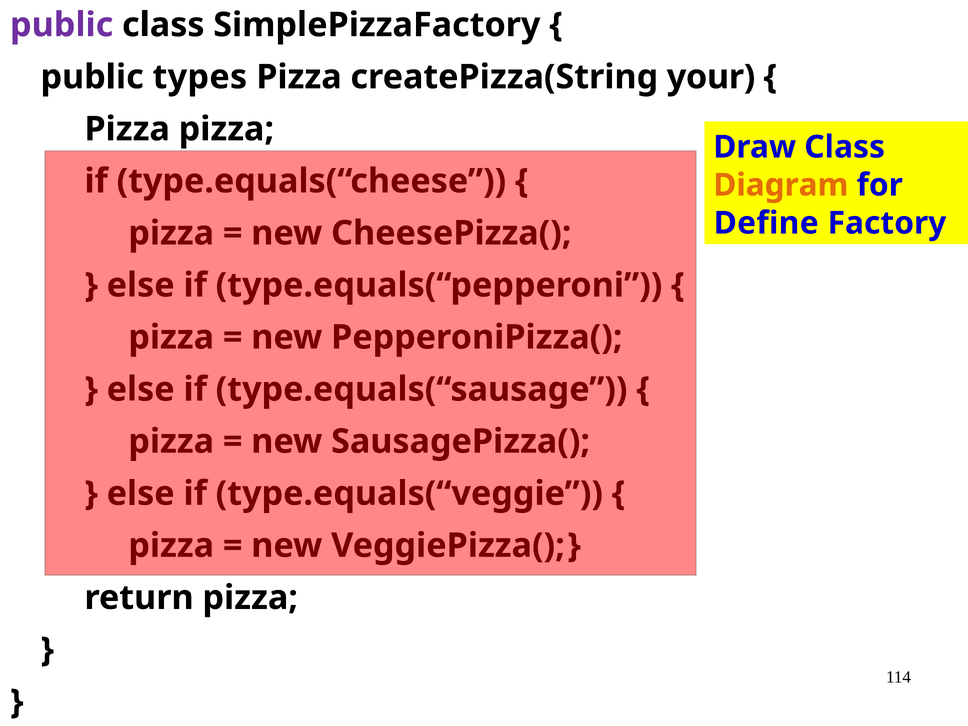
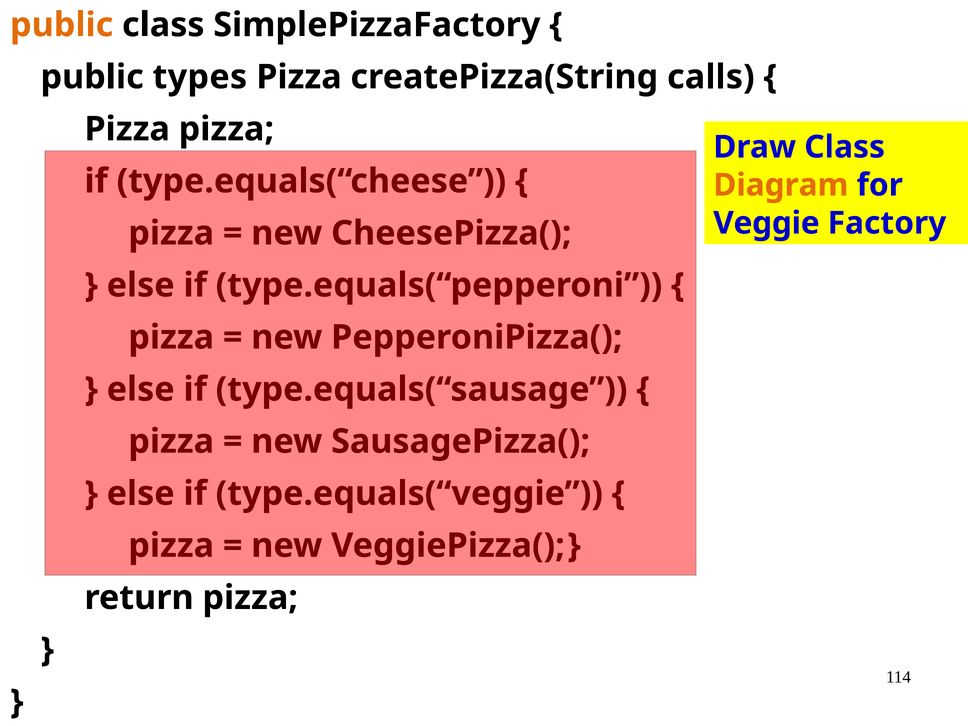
public at (62, 25) colour: purple -> orange
your: your -> calls
Define: Define -> Veggie
